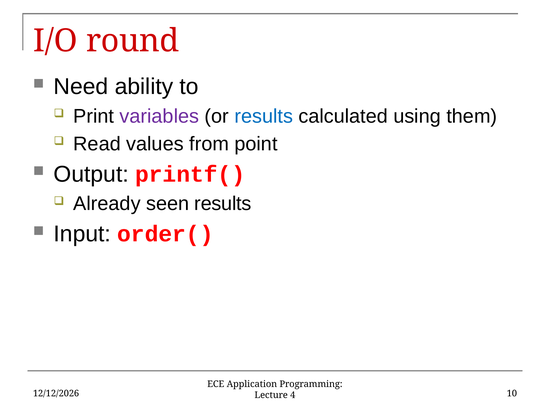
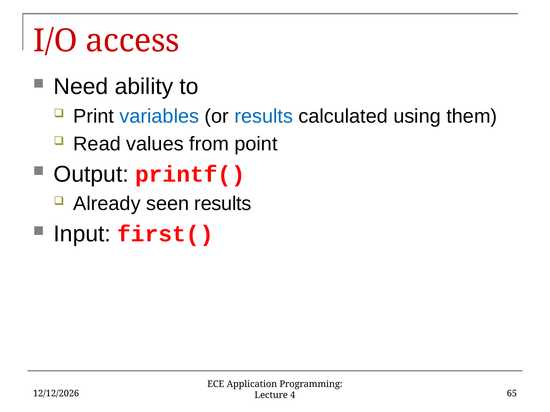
round: round -> access
variables colour: purple -> blue
order(: order( -> first(
10: 10 -> 65
